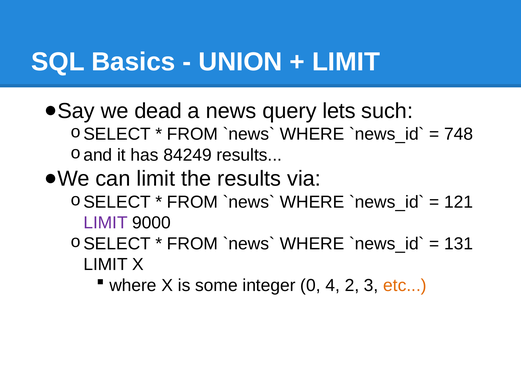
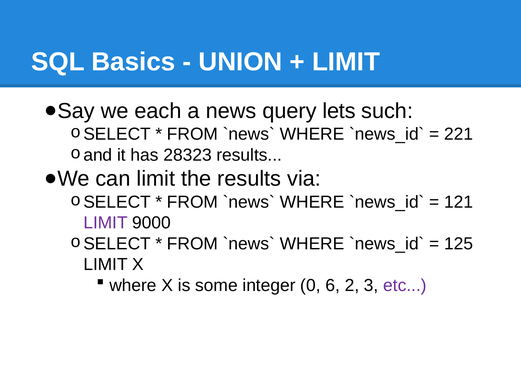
dead: dead -> each
748: 748 -> 221
84249: 84249 -> 28323
131: 131 -> 125
4: 4 -> 6
etc colour: orange -> purple
